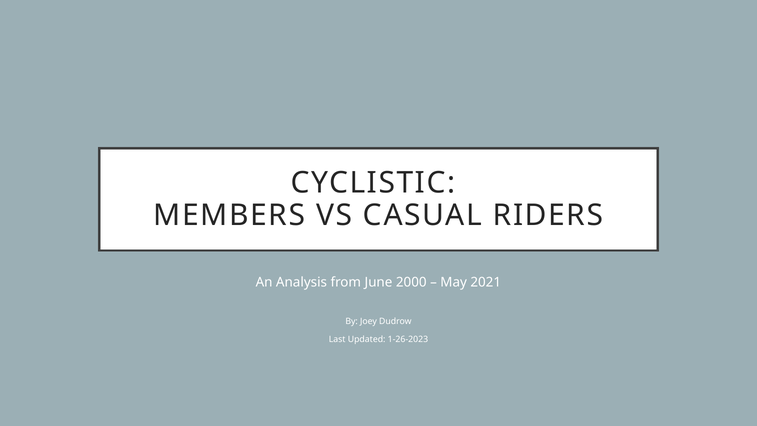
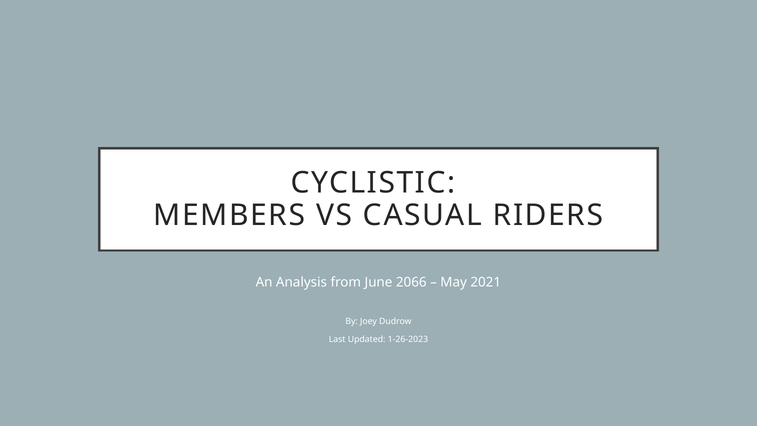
2000: 2000 -> 2066
